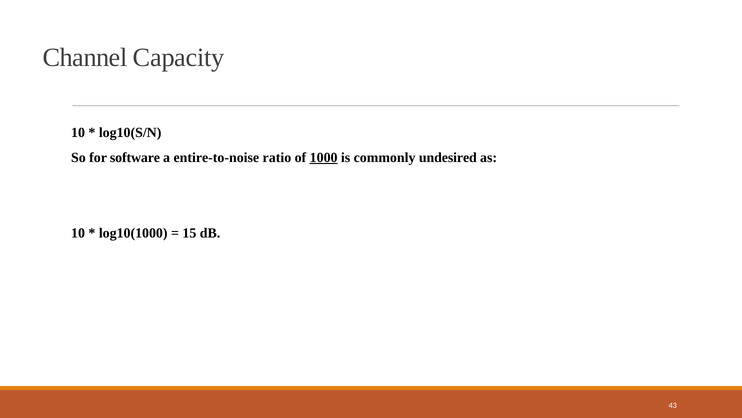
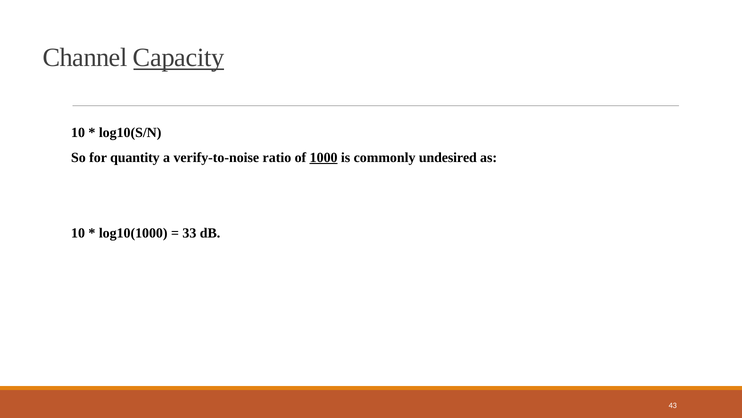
Capacity underline: none -> present
software: software -> quantity
entire-to-noise: entire-to-noise -> verify-to-noise
15: 15 -> 33
